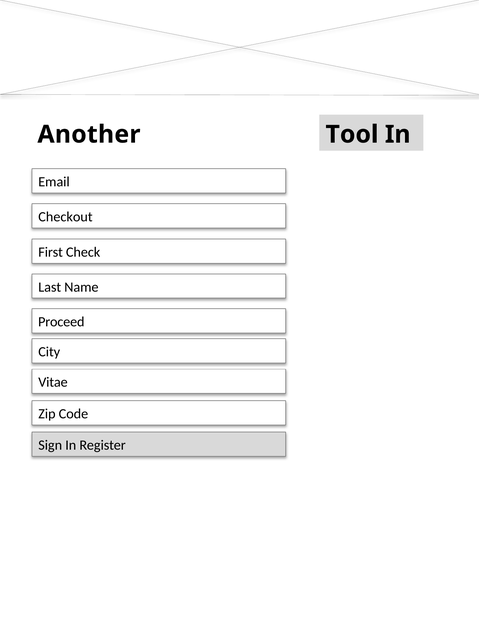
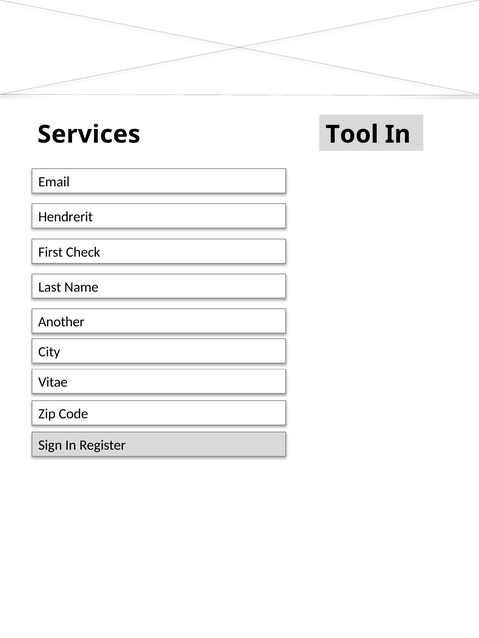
Another: Another -> Services
Checkout: Checkout -> Hendrerit
Proceed: Proceed -> Another
